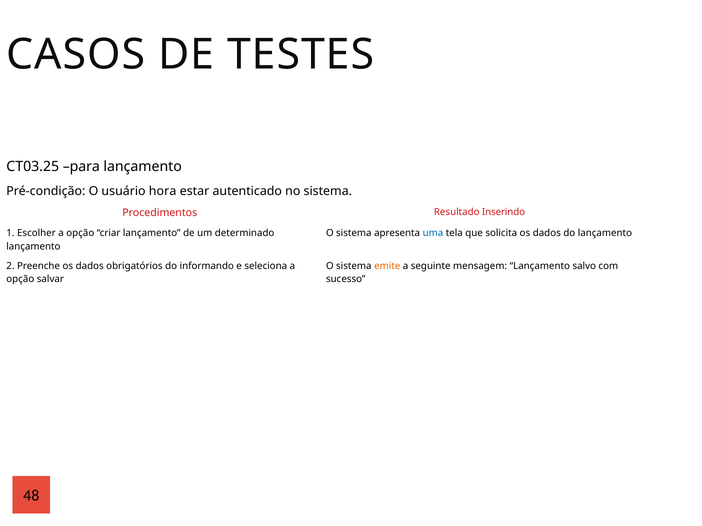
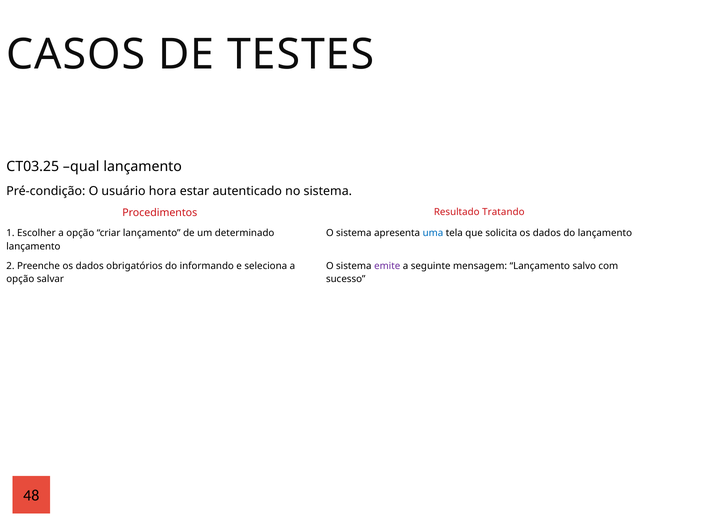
para: para -> qual
Inserindo: Inserindo -> Tratando
emite colour: orange -> purple
